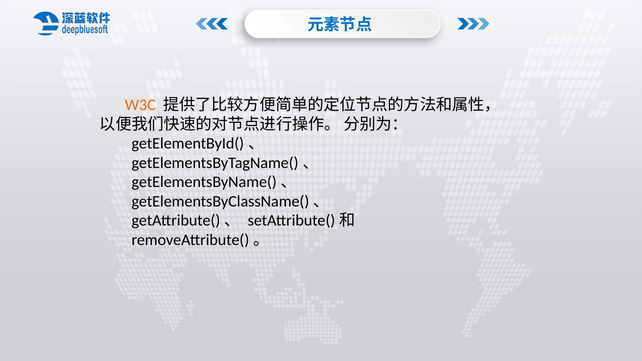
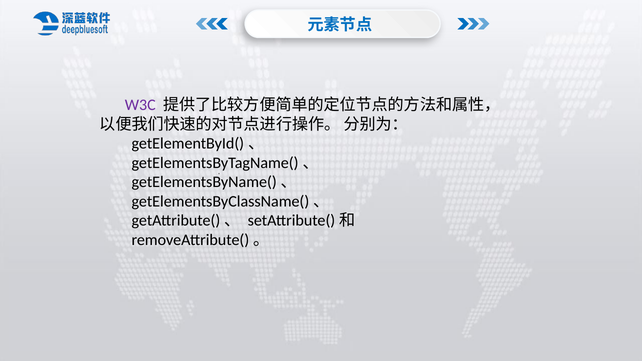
W3C colour: orange -> purple
